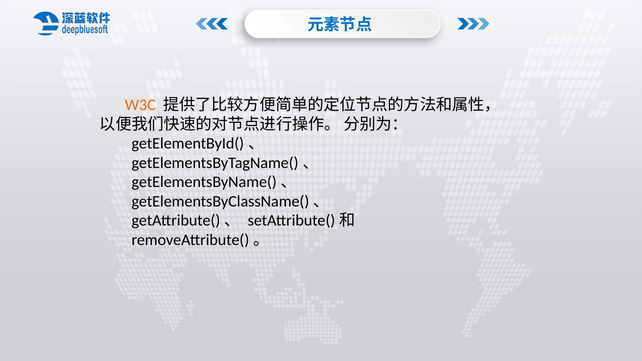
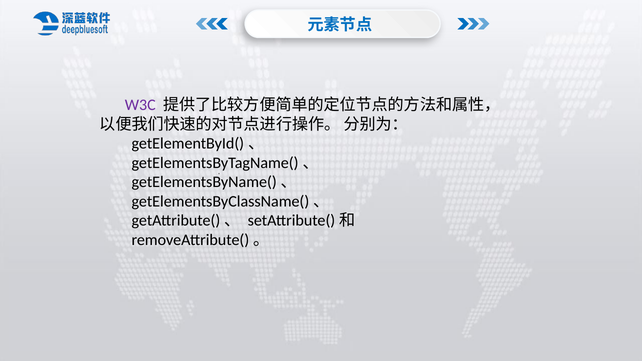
W3C colour: orange -> purple
